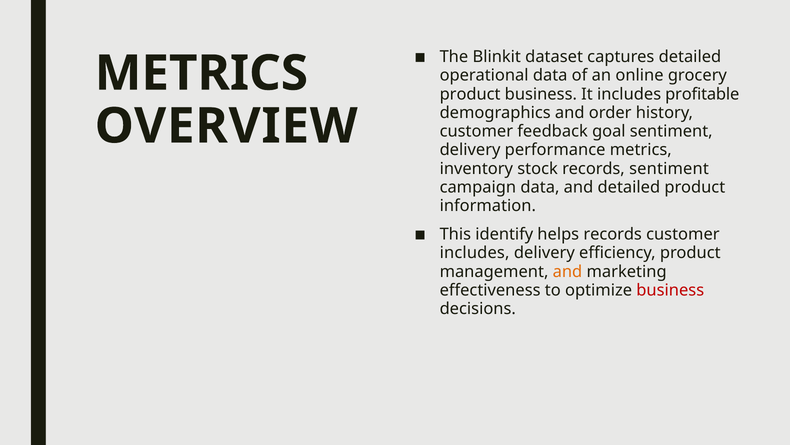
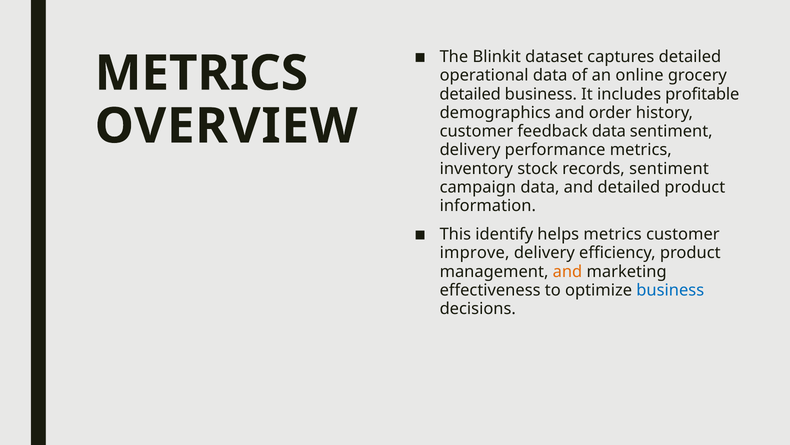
product at (470, 94): product -> detailed
feedback goal: goal -> data
helps records: records -> metrics
includes at (475, 253): includes -> improve
business at (670, 290) colour: red -> blue
